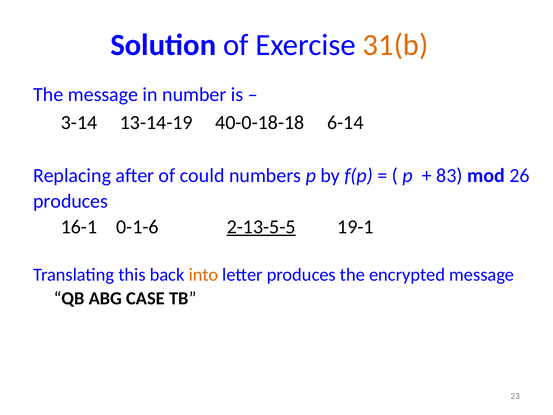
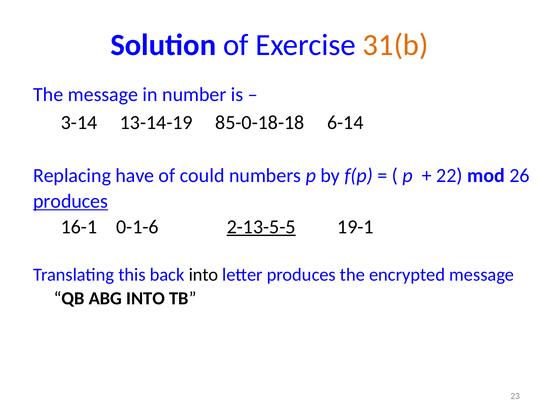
40-0-18-18: 40-0-18-18 -> 85-0-18-18
after: after -> have
83: 83 -> 22
produces at (71, 201) underline: none -> present
into at (203, 275) colour: orange -> black
ABG CASE: CASE -> INTO
